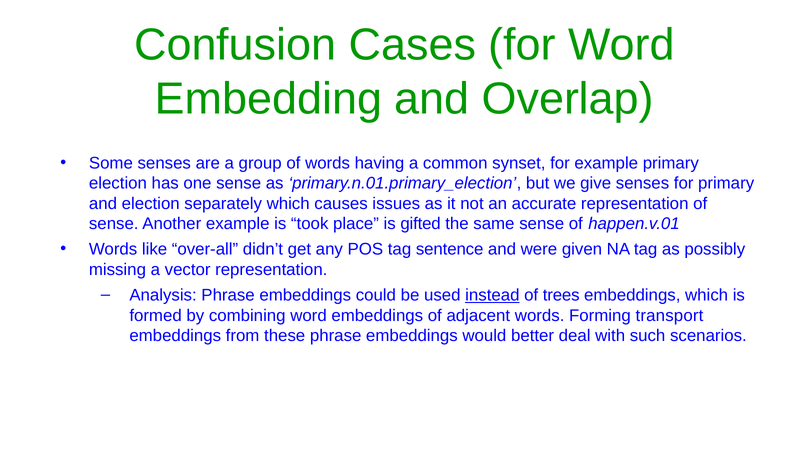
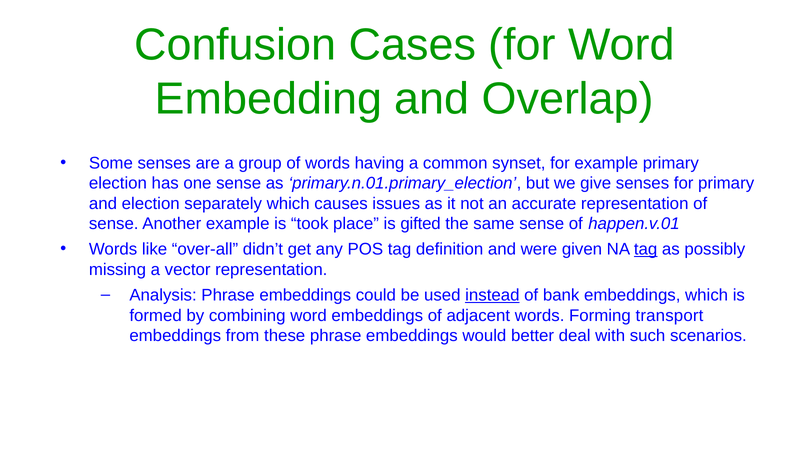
sentence: sentence -> definition
tag at (646, 249) underline: none -> present
trees: trees -> bank
